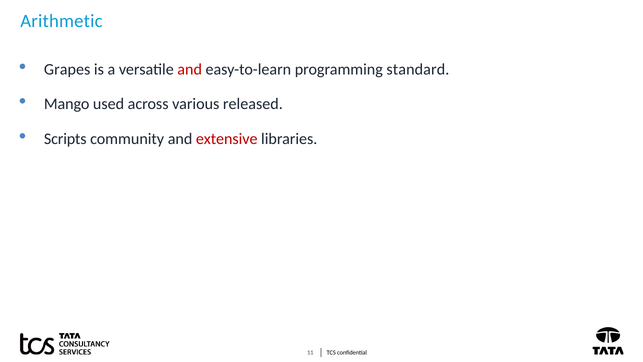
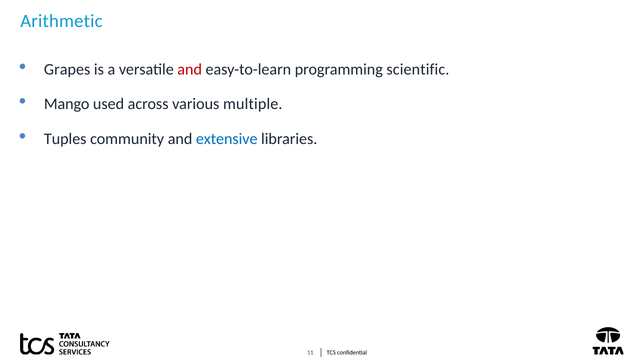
standard: standard -> scientific
released: released -> multiple
Scripts: Scripts -> Tuples
extensive colour: red -> blue
